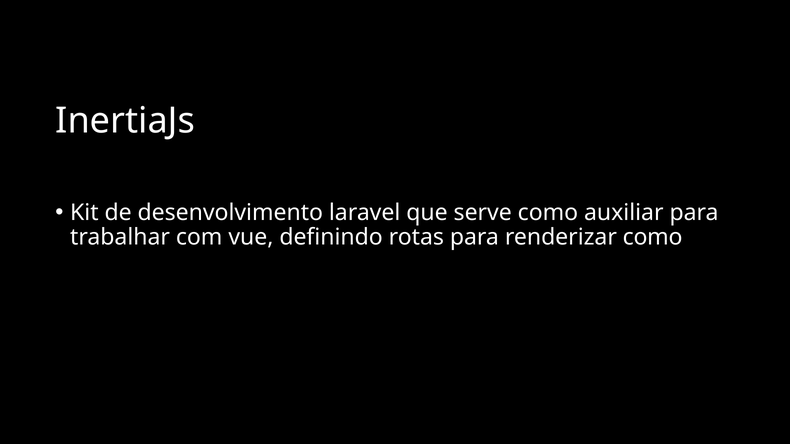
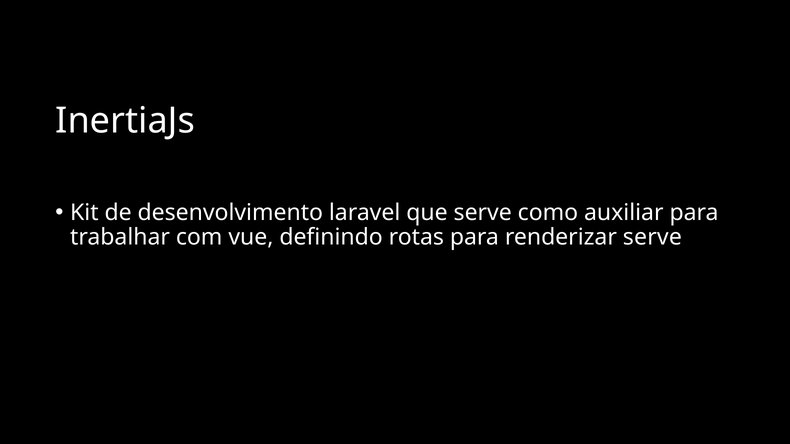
renderizar como: como -> serve
